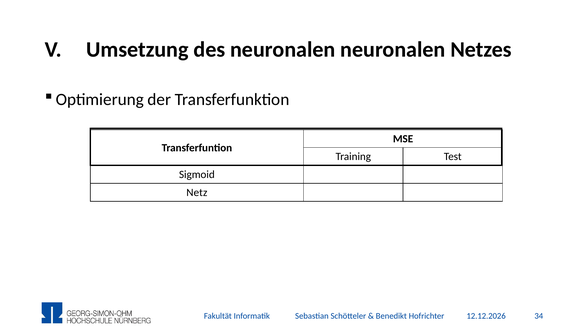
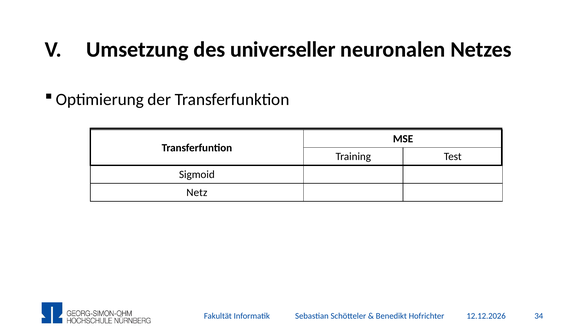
des neuronalen: neuronalen -> universeller
